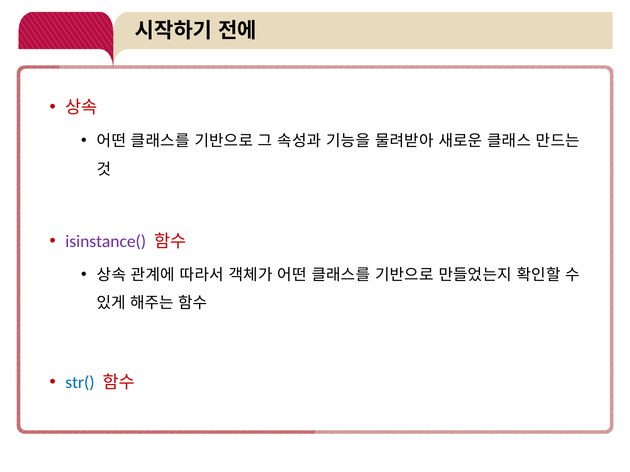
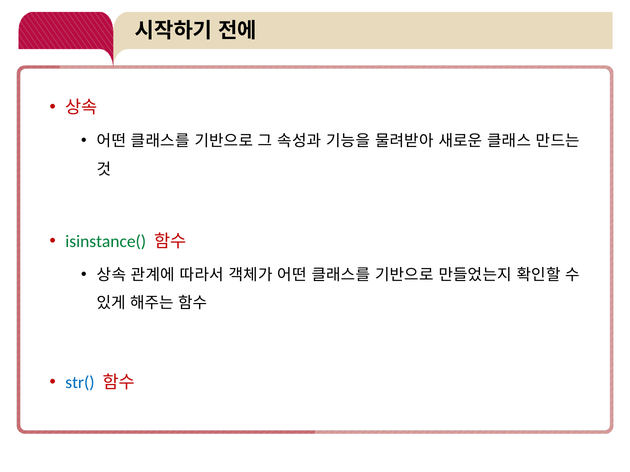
isinstance( colour: purple -> green
